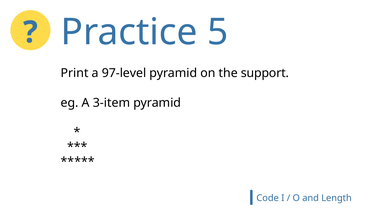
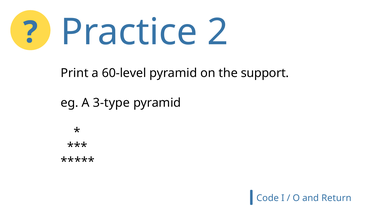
5: 5 -> 2
97-level: 97-level -> 60-level
3-item: 3-item -> 3-type
Length: Length -> Return
